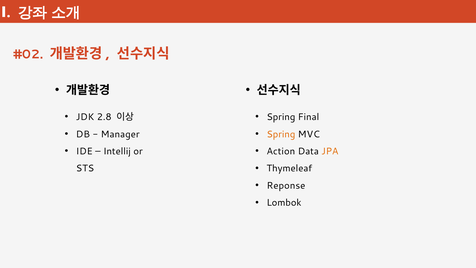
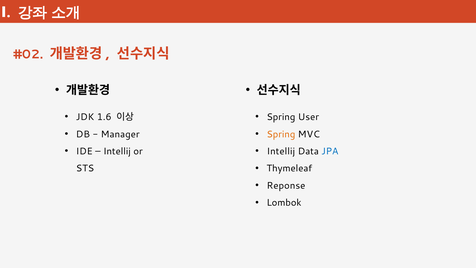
2.8: 2.8 -> 1.6
Final: Final -> User
Action at (281, 151): Action -> Intellij
JPA colour: orange -> blue
